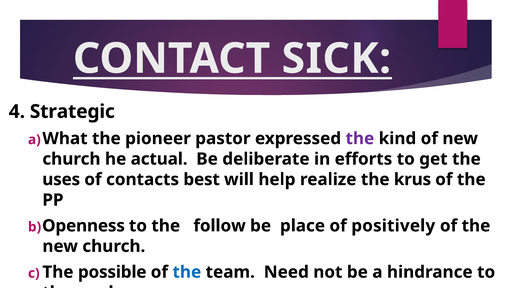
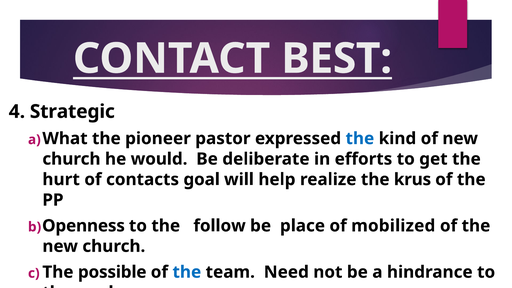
SICK: SICK -> BEST
the at (360, 139) colour: purple -> blue
actual: actual -> would
uses: uses -> hurt
best: best -> goal
positively: positively -> mobilized
